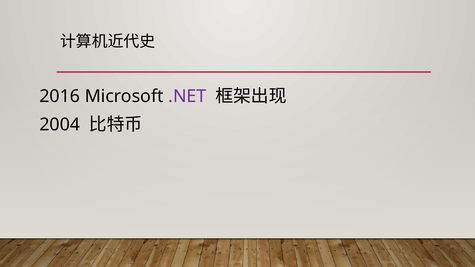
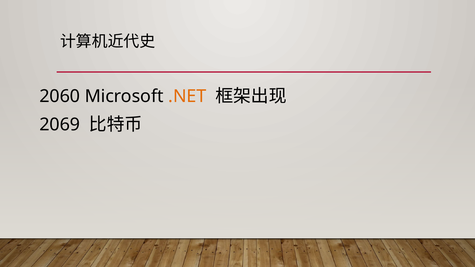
2016: 2016 -> 2060
.NET colour: purple -> orange
2004: 2004 -> 2069
